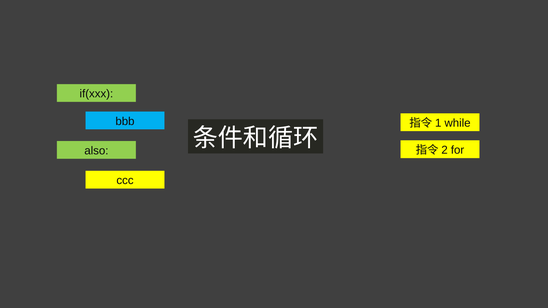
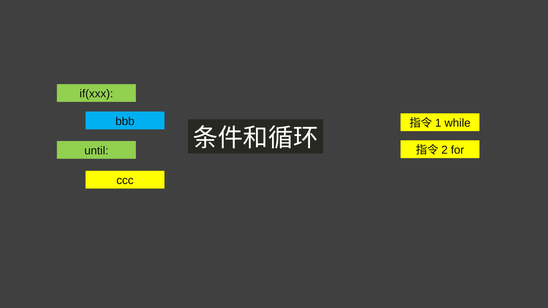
also: also -> until
